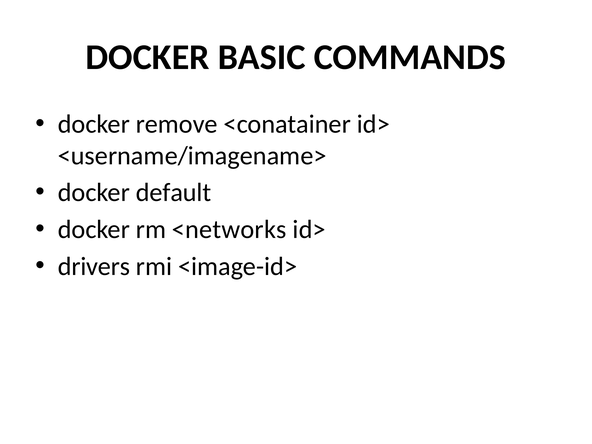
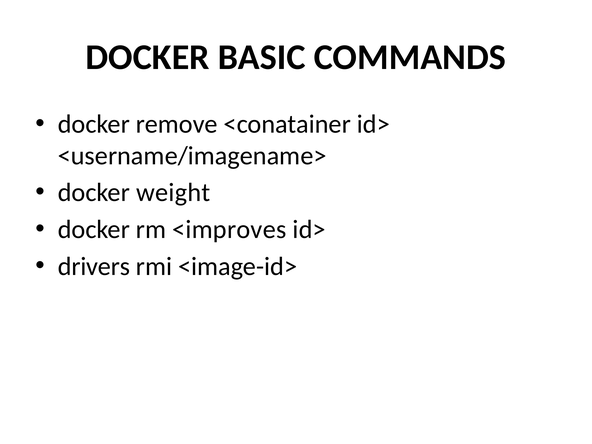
default: default -> weight
<networks: <networks -> <improves
